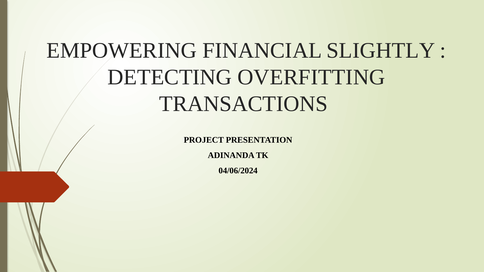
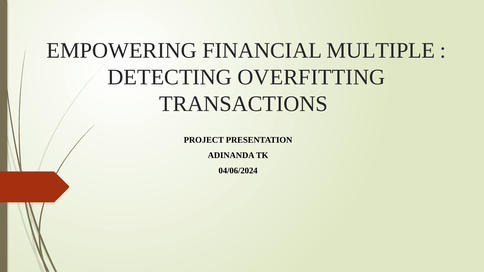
SLIGHTLY: SLIGHTLY -> MULTIPLE
